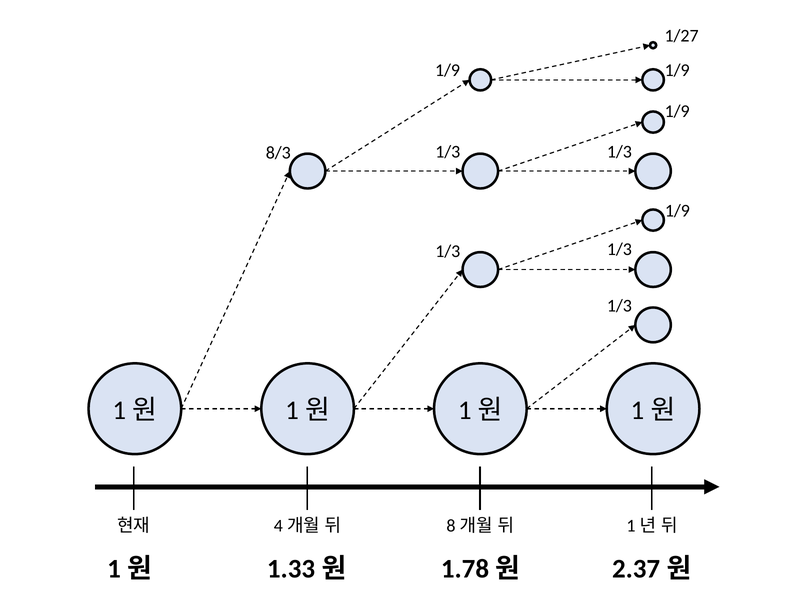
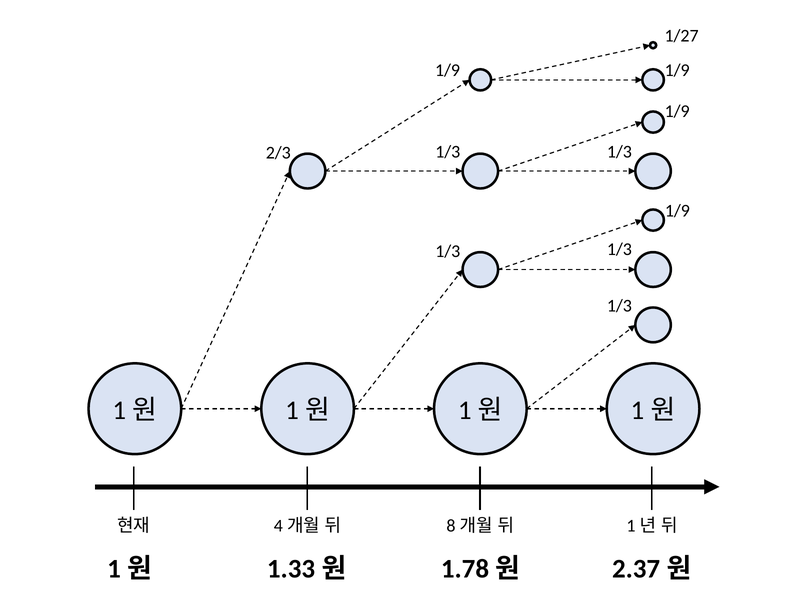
8/3: 8/3 -> 2/3
